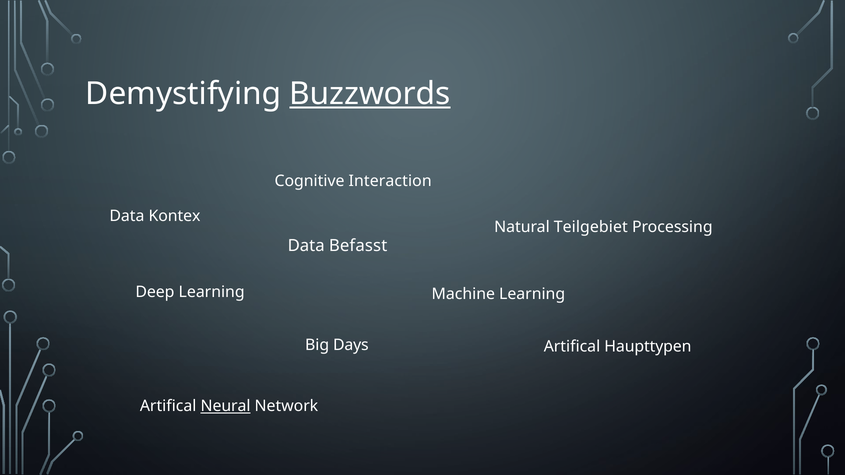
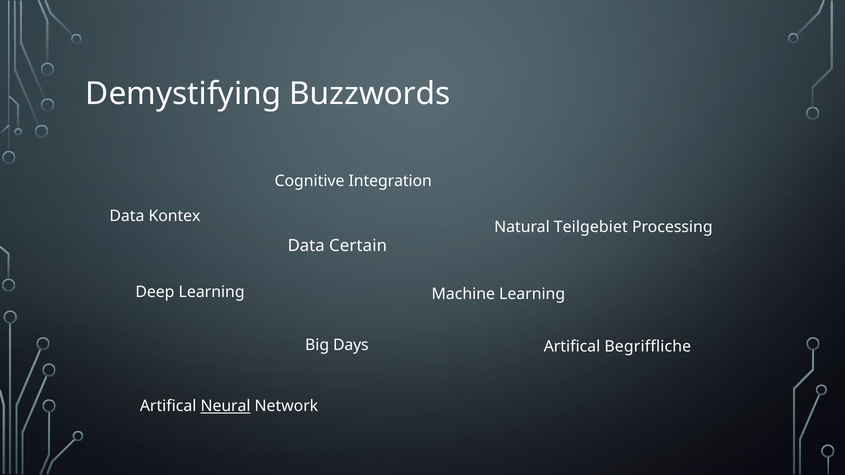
Buzzwords underline: present -> none
Interaction: Interaction -> Integration
Befasst: Befasst -> Certain
Haupttypen: Haupttypen -> Begriffliche
